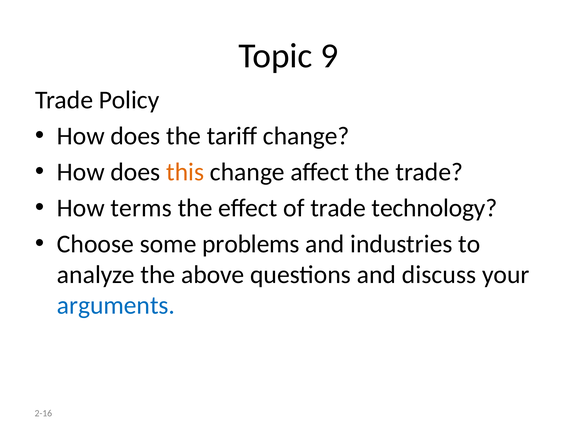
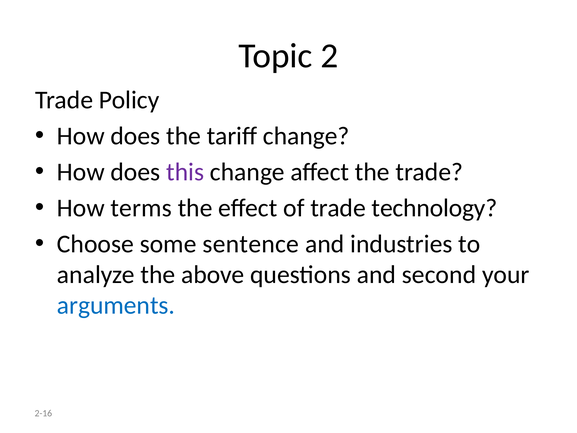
9: 9 -> 2
this colour: orange -> purple
problems: problems -> sentence
discuss: discuss -> second
